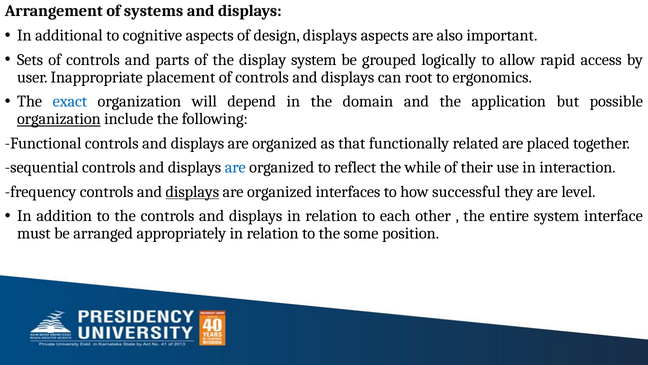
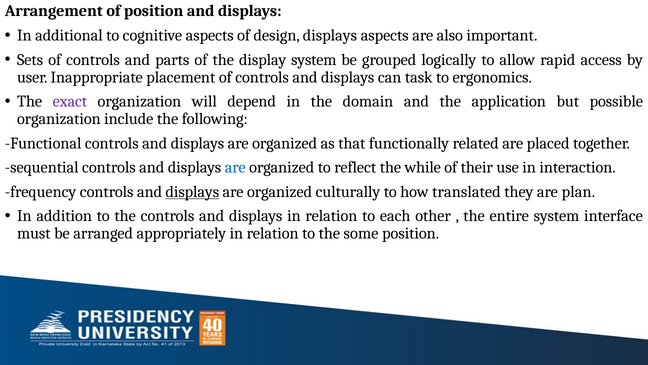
of systems: systems -> position
root: root -> task
exact colour: blue -> purple
organization at (59, 119) underline: present -> none
interfaces: interfaces -> culturally
successful: successful -> translated
level: level -> plan
